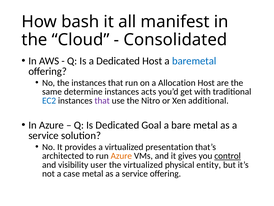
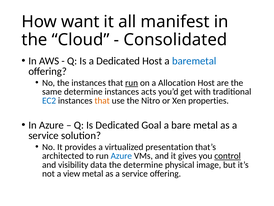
bash: bash -> want
run at (132, 83) underline: none -> present
that at (102, 100) colour: purple -> orange
additional: additional -> properties
Azure at (121, 156) colour: orange -> blue
user: user -> data
the virtualized: virtualized -> determine
entity: entity -> image
case: case -> view
